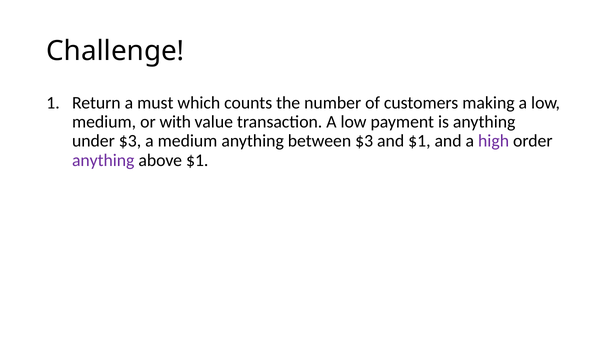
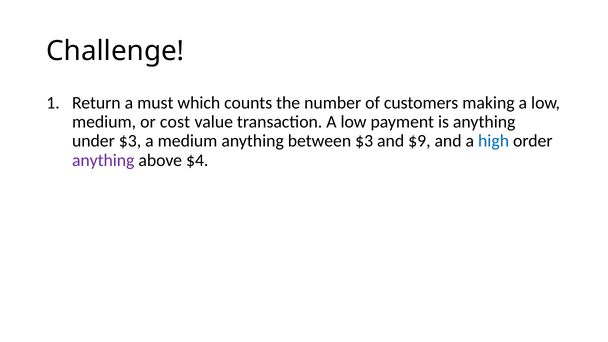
with: with -> cost
and $1: $1 -> $9
high colour: purple -> blue
above $1: $1 -> $4
